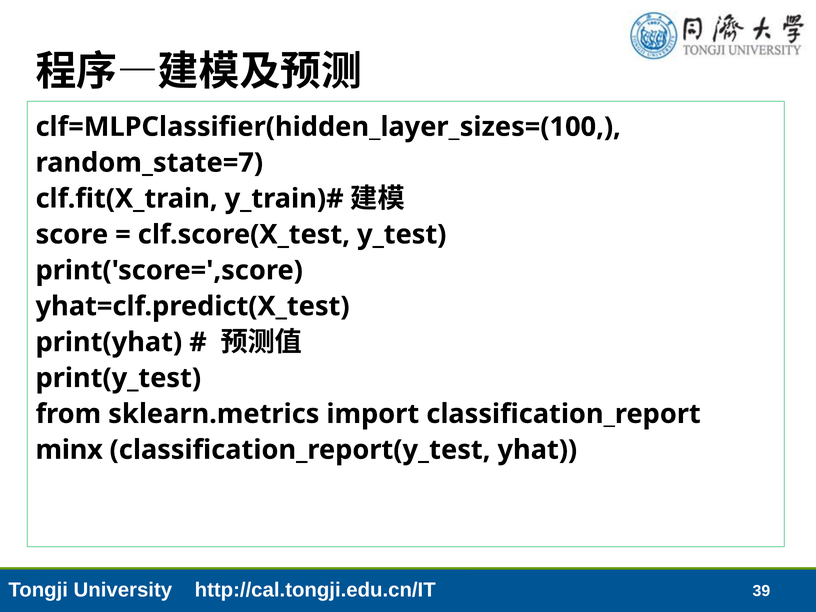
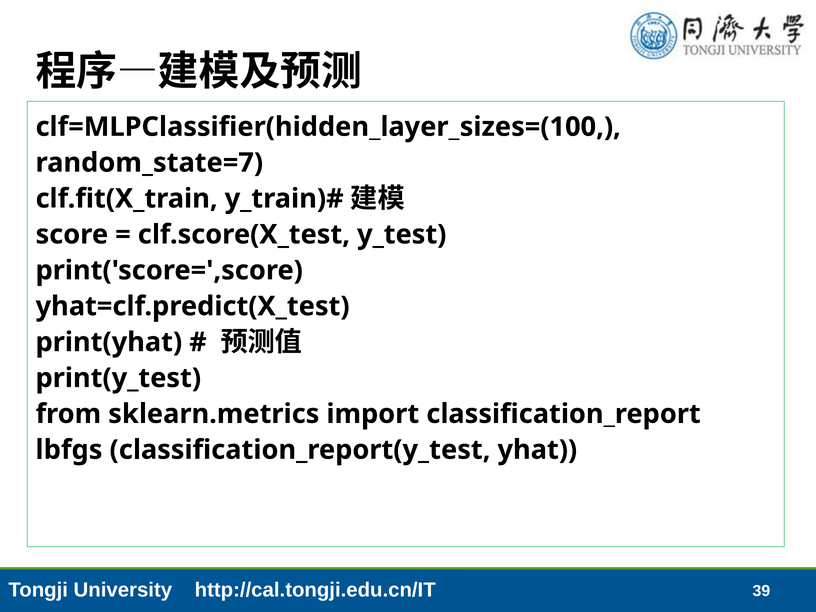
minx: minx -> lbfgs
